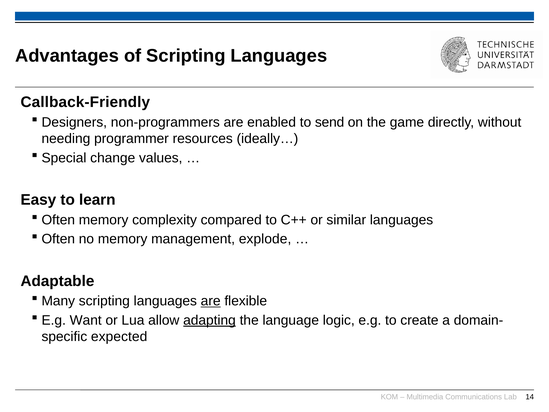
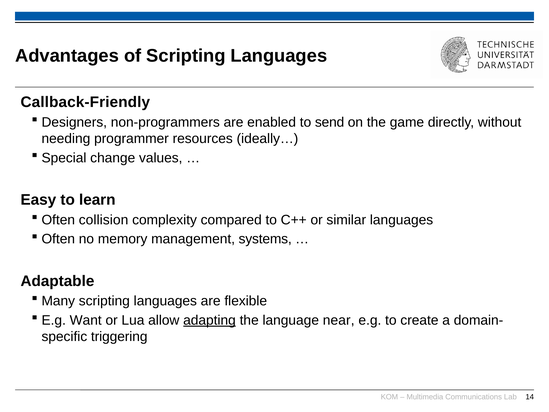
Often memory: memory -> collision
explode: explode -> systems
are at (211, 301) underline: present -> none
logic: logic -> near
expected: expected -> triggering
